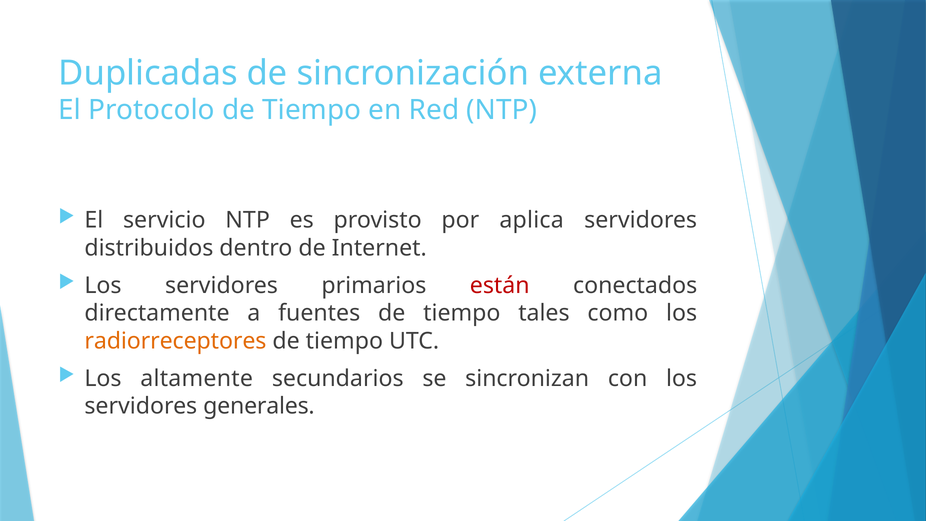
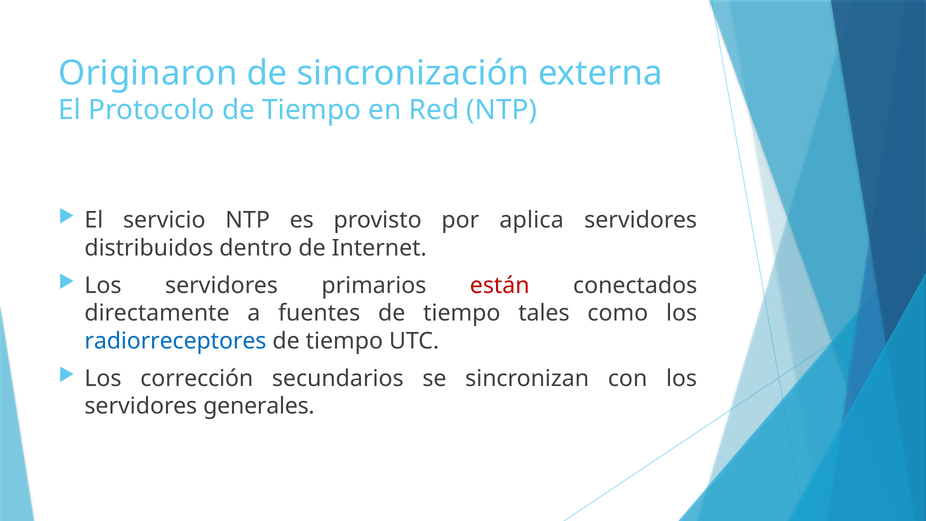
Duplicadas: Duplicadas -> Originaron
radiorreceptores colour: orange -> blue
altamente: altamente -> corrección
